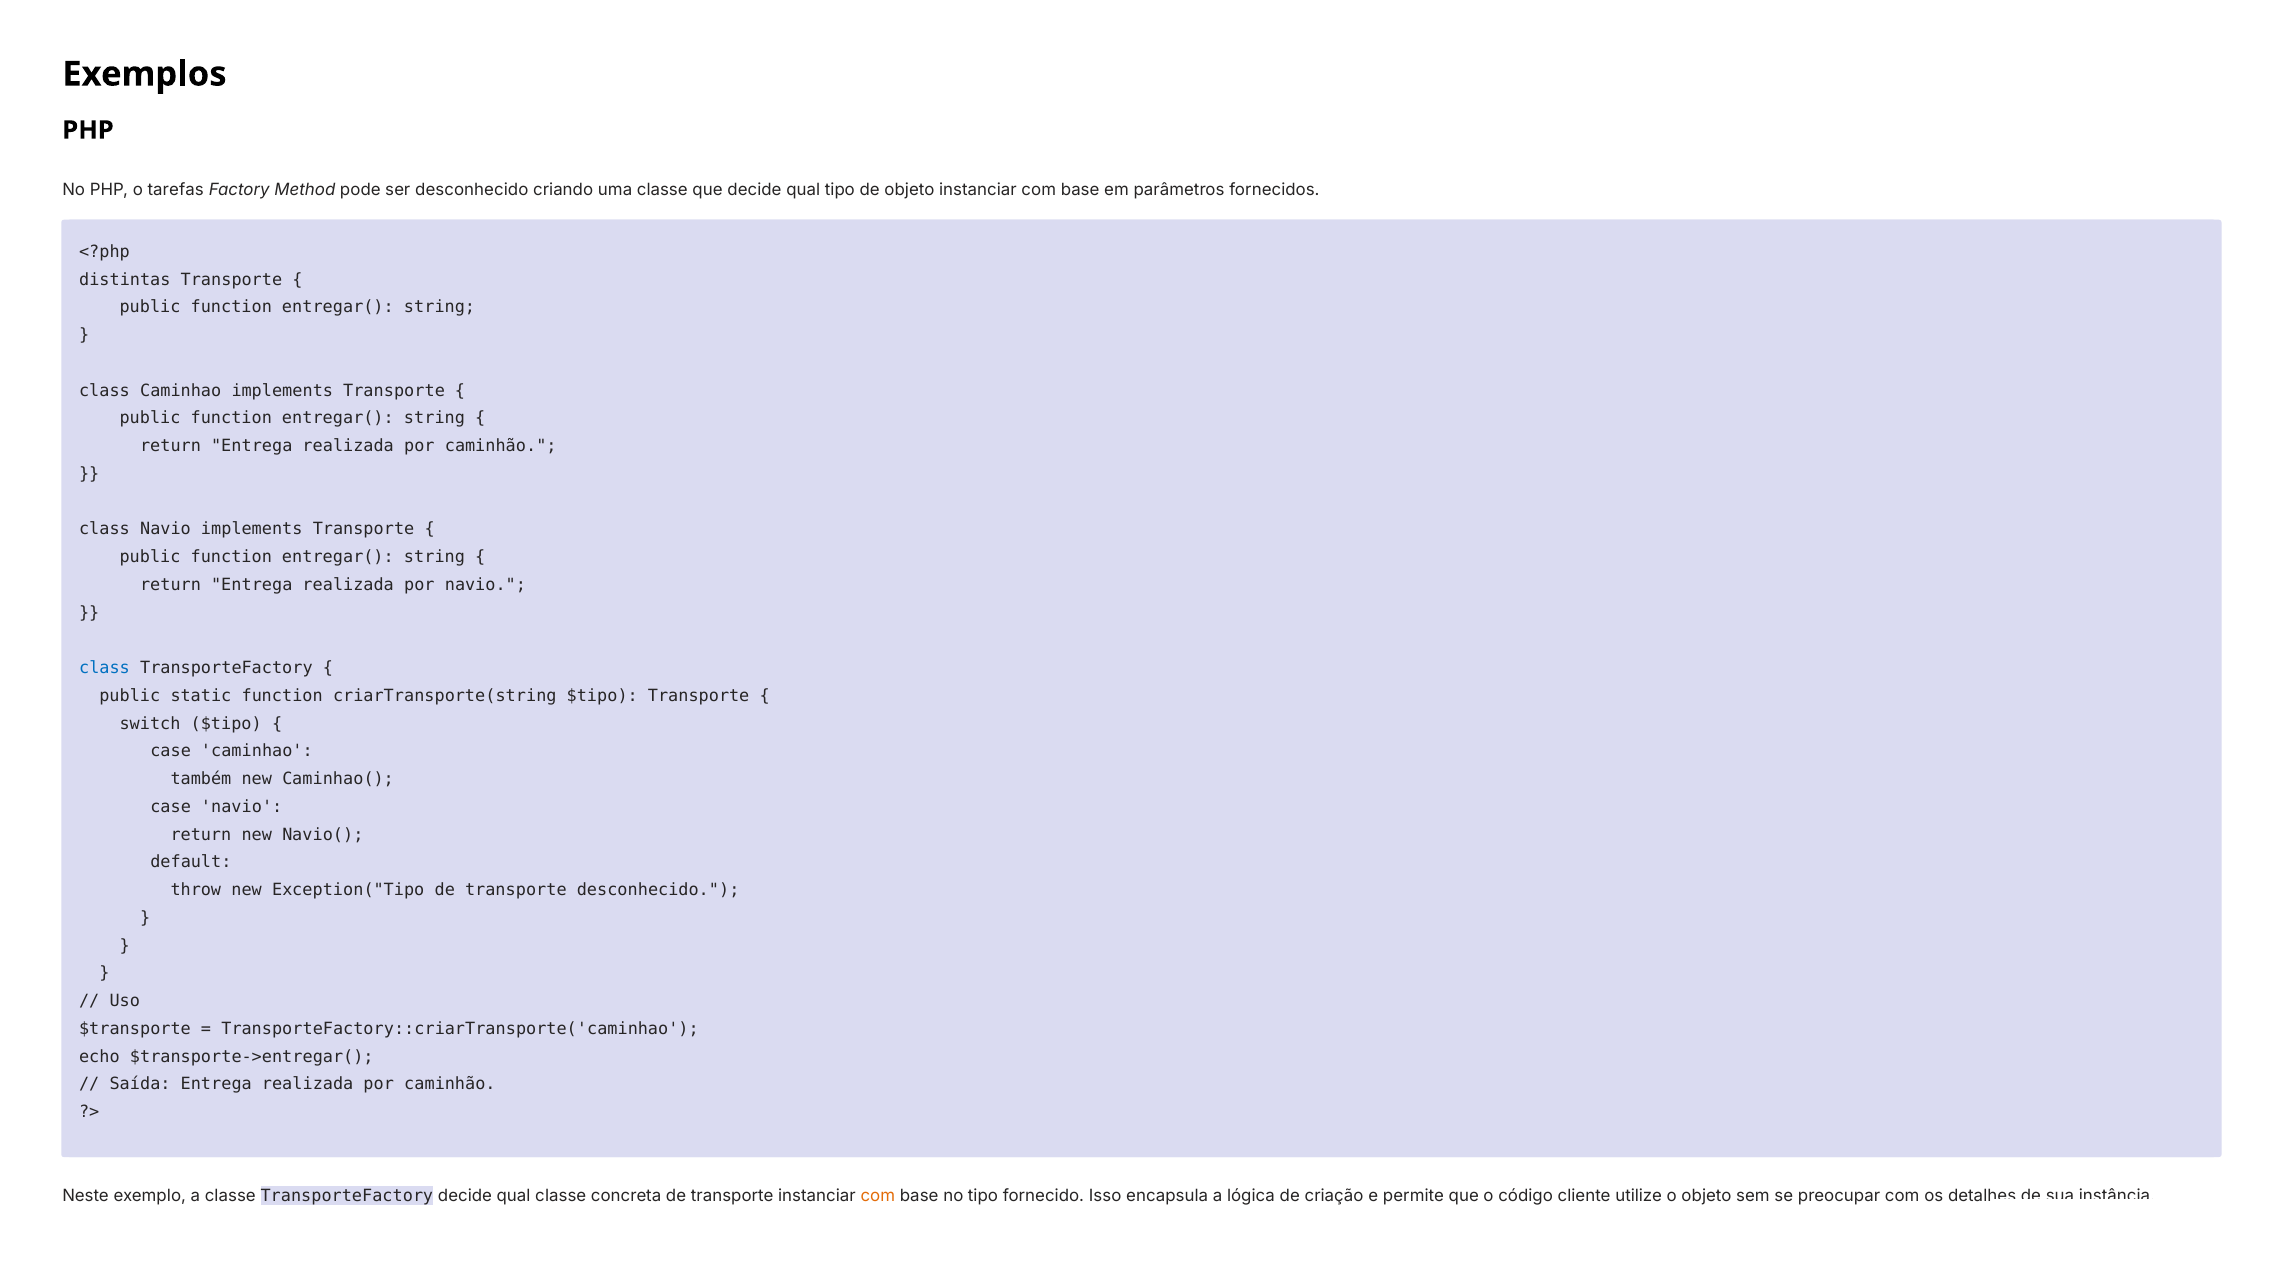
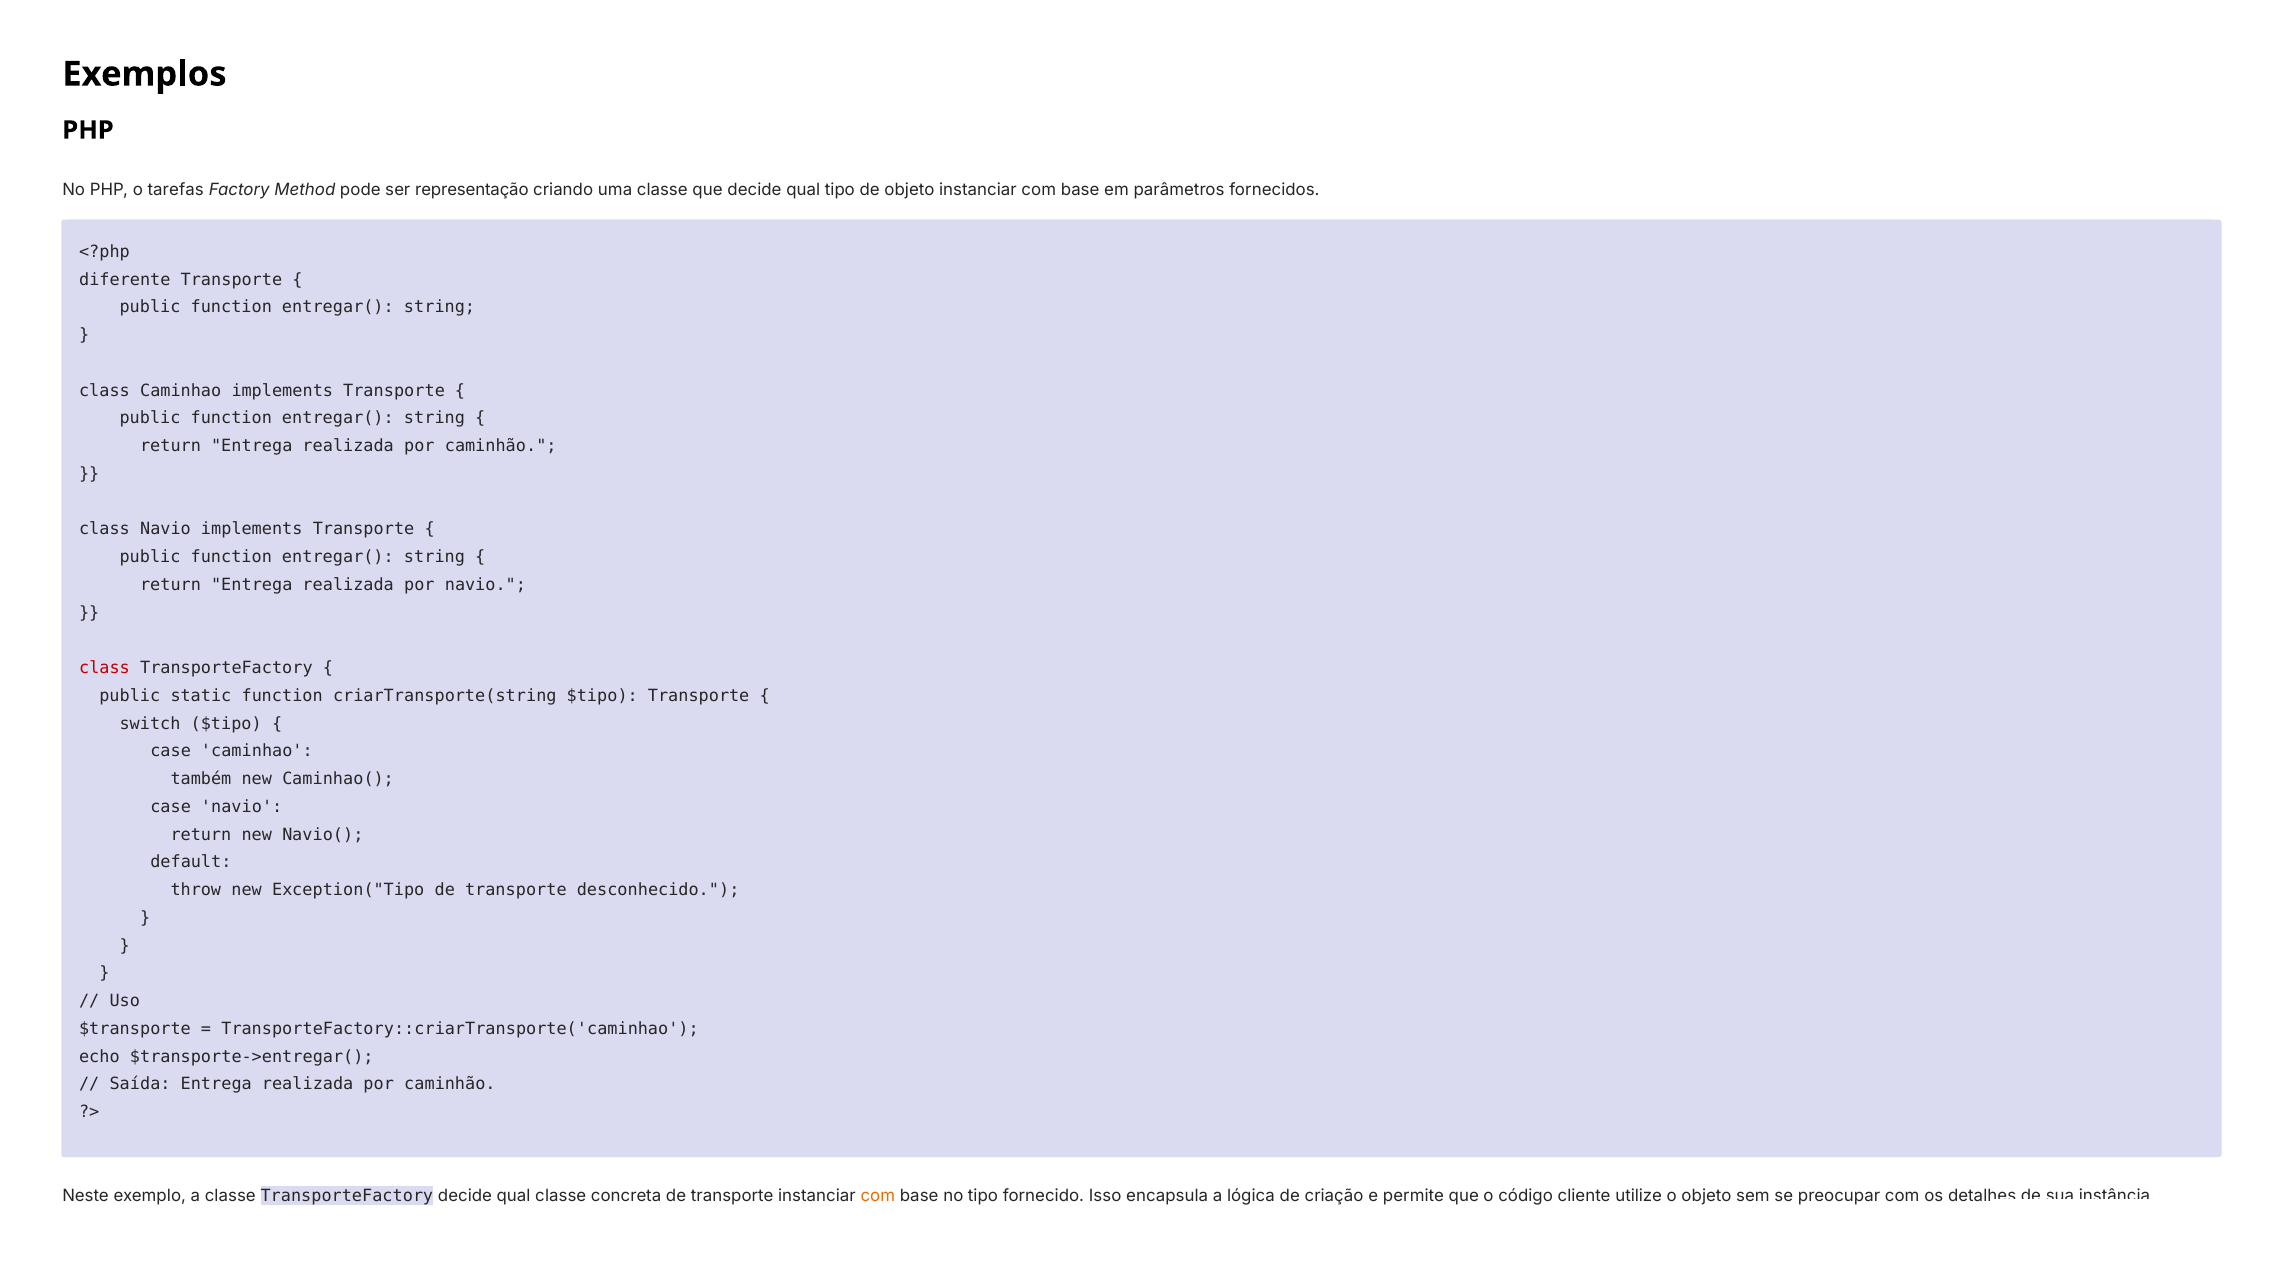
ser desconhecido: desconhecido -> representação
distintas: distintas -> diferente
class at (105, 668) colour: blue -> red
